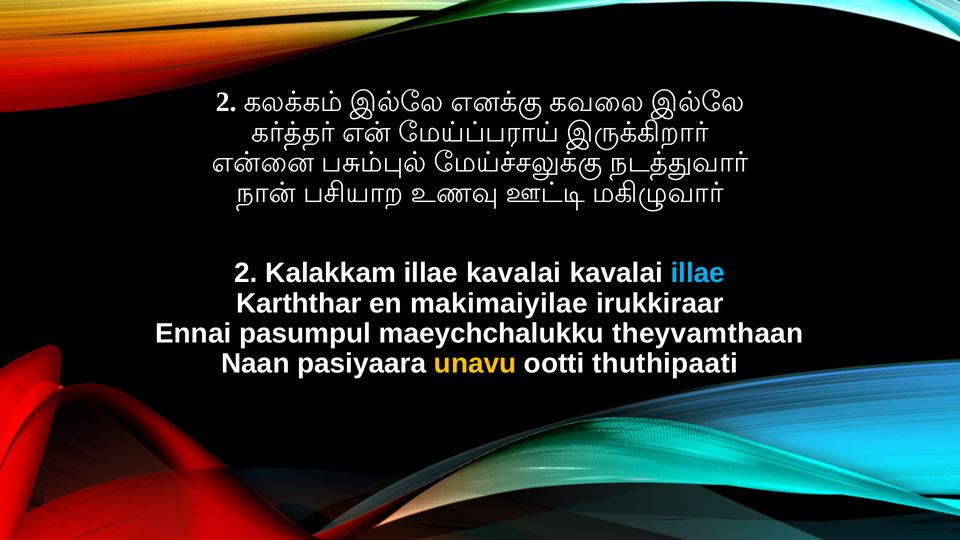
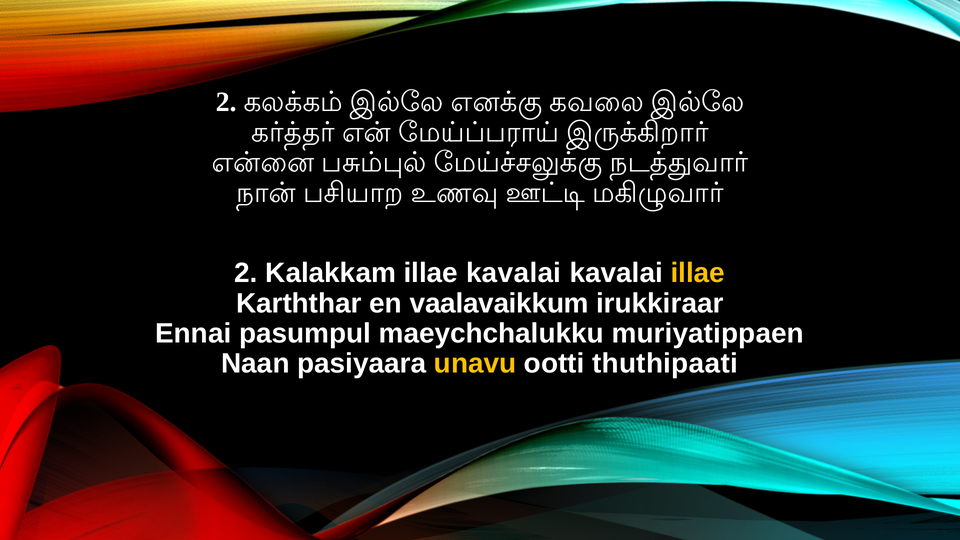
illae at (698, 273) colour: light blue -> yellow
makimaiyilae: makimaiyilae -> vaalavaikkum
theyvamthaan: theyvamthaan -> muriyatippaen
